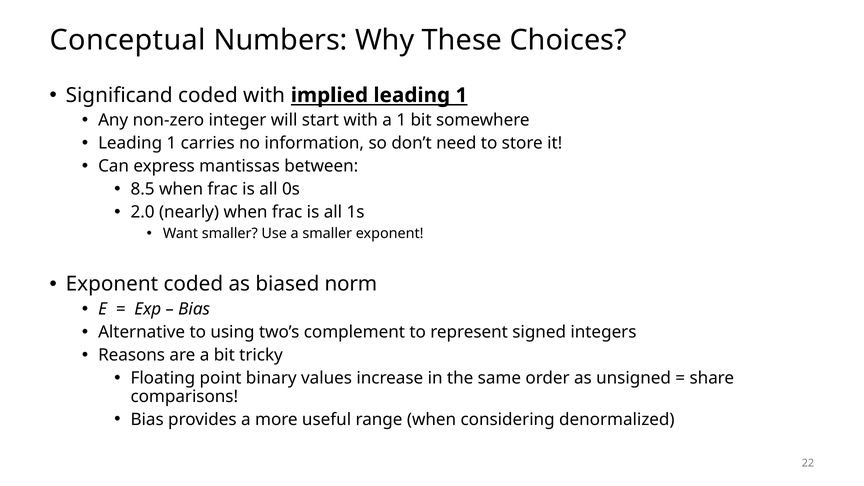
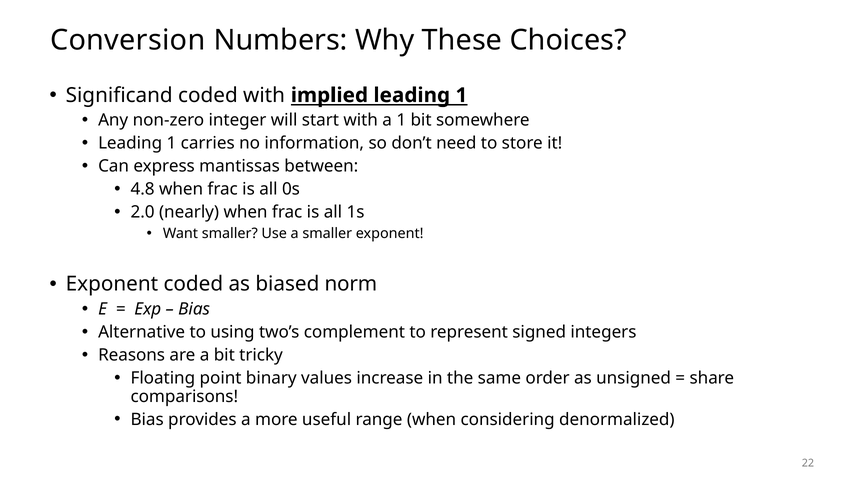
Conceptual: Conceptual -> Conversion
8.5: 8.5 -> 4.8
